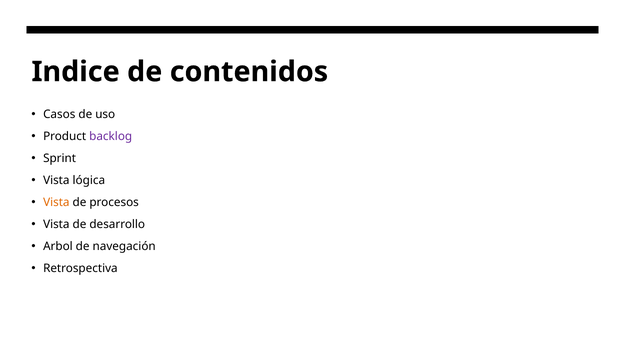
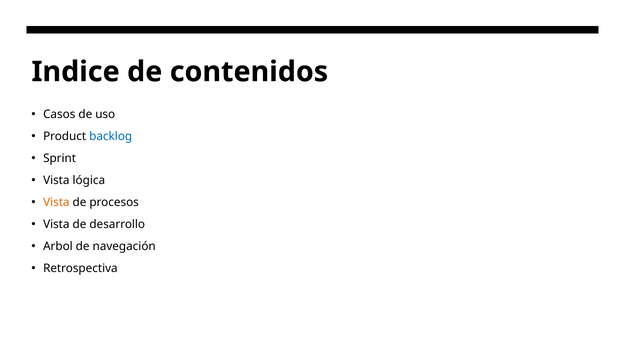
backlog colour: purple -> blue
